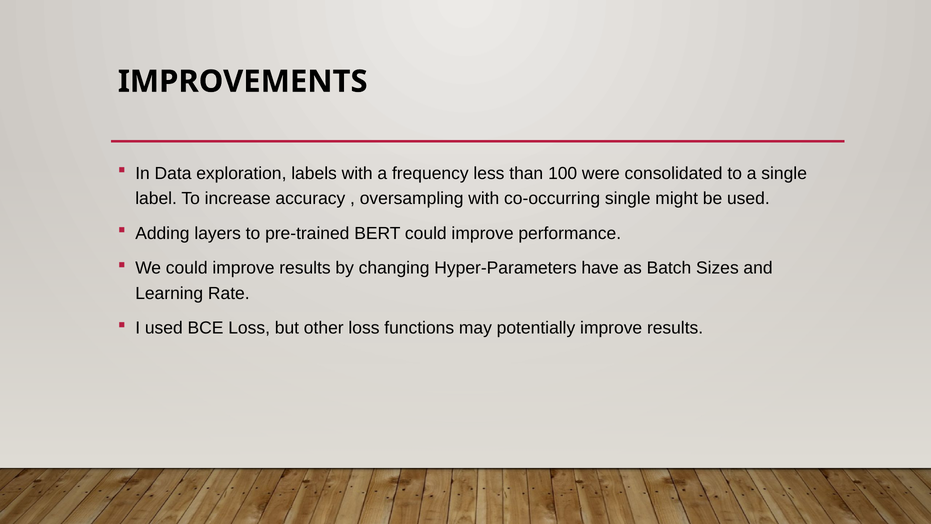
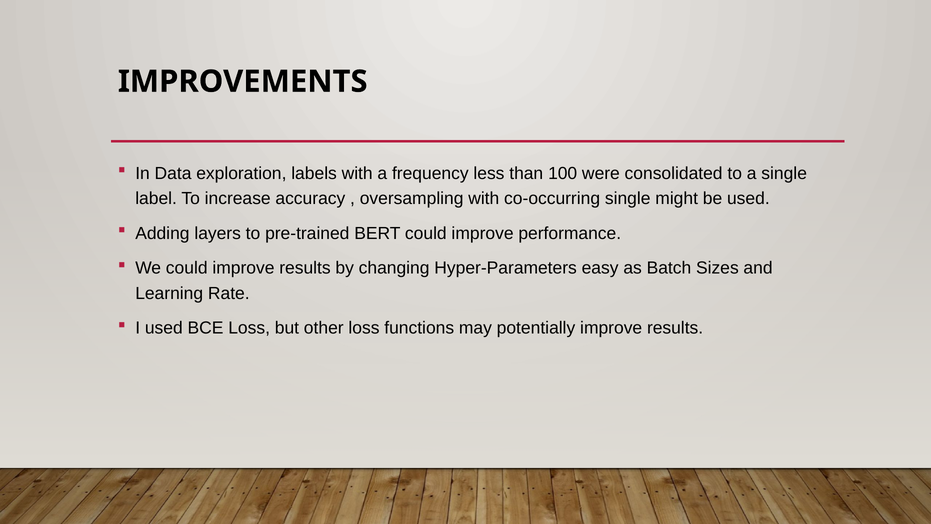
have: have -> easy
